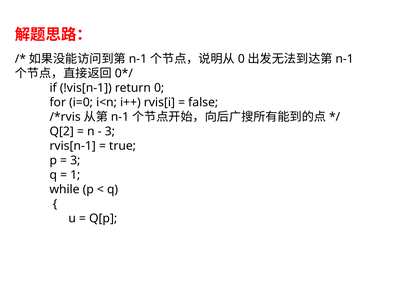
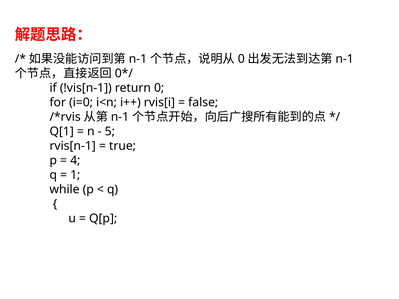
Q[2: Q[2 -> Q[1
3 at (110, 132): 3 -> 5
3 at (75, 161): 3 -> 4
